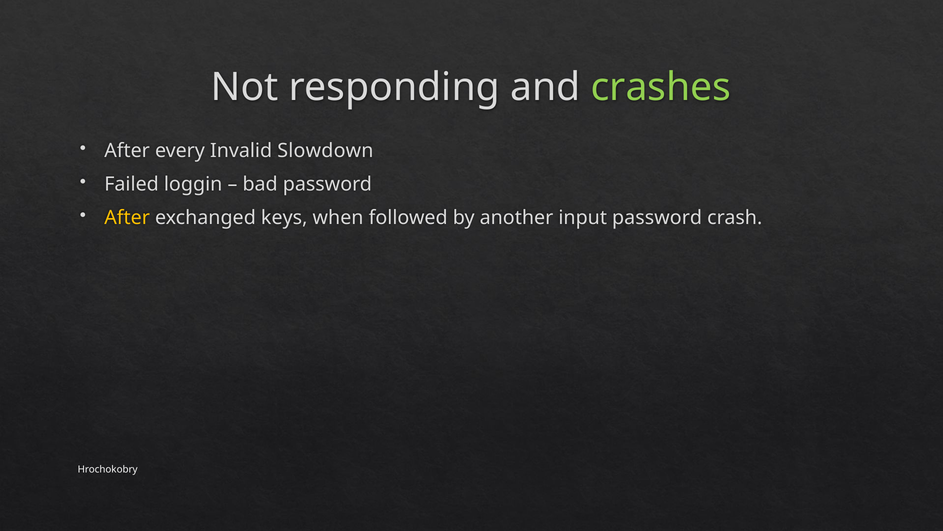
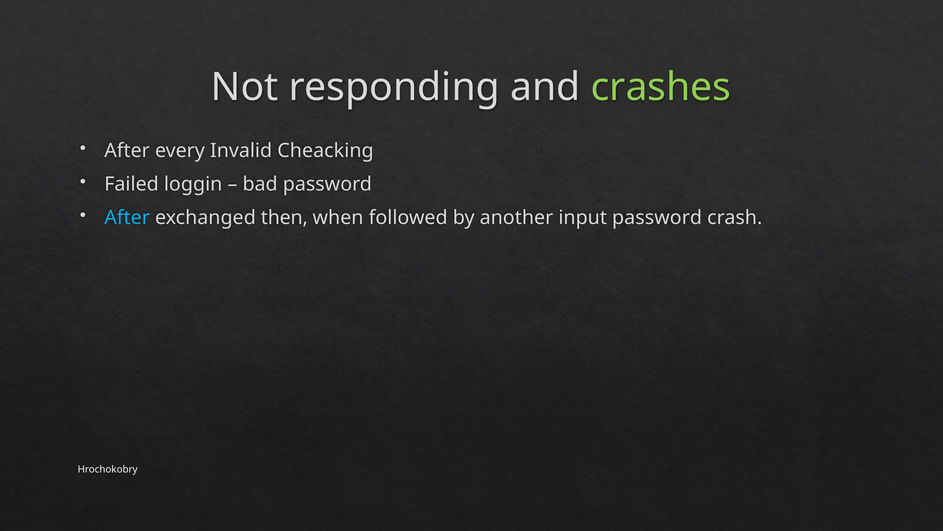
Slowdown: Slowdown -> Cheacking
After at (127, 218) colour: yellow -> light blue
keys: keys -> then
